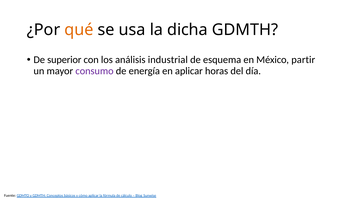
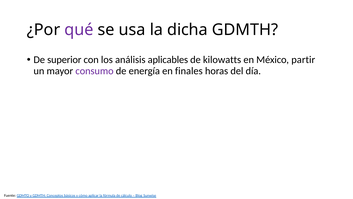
qué colour: orange -> purple
industrial: industrial -> aplicables
esquema: esquema -> kilowatts
en aplicar: aplicar -> finales
